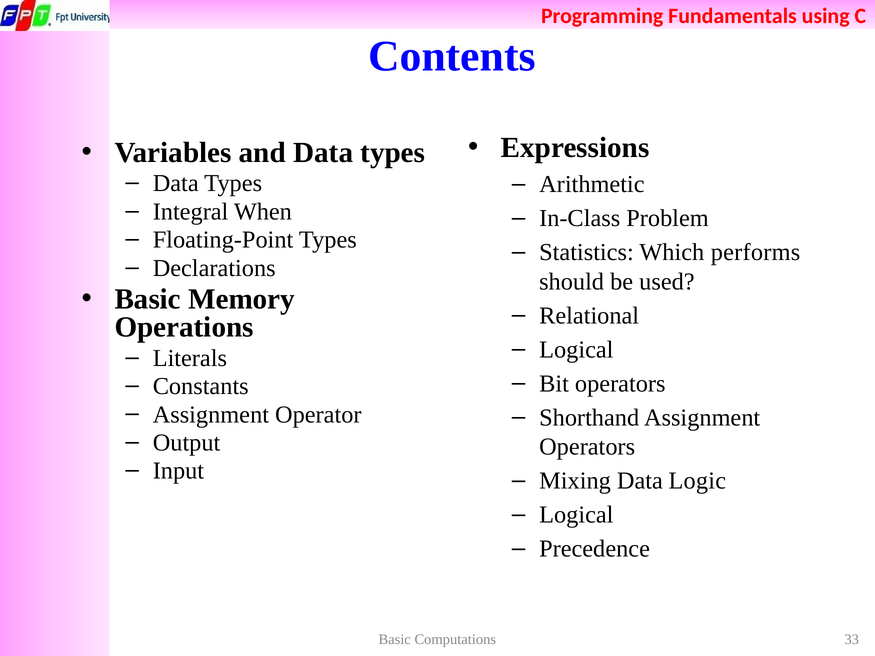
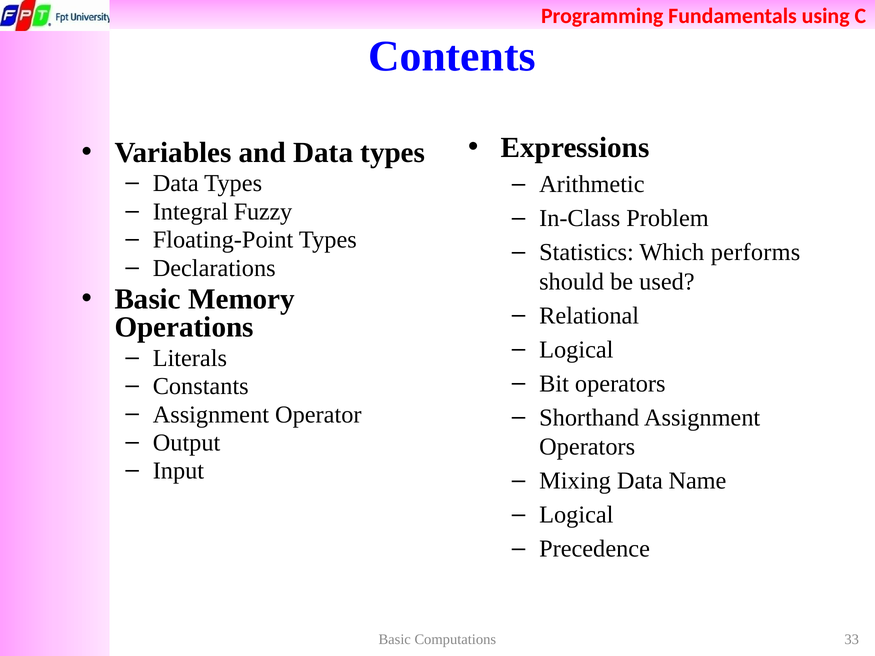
When: When -> Fuzzy
Logic: Logic -> Name
